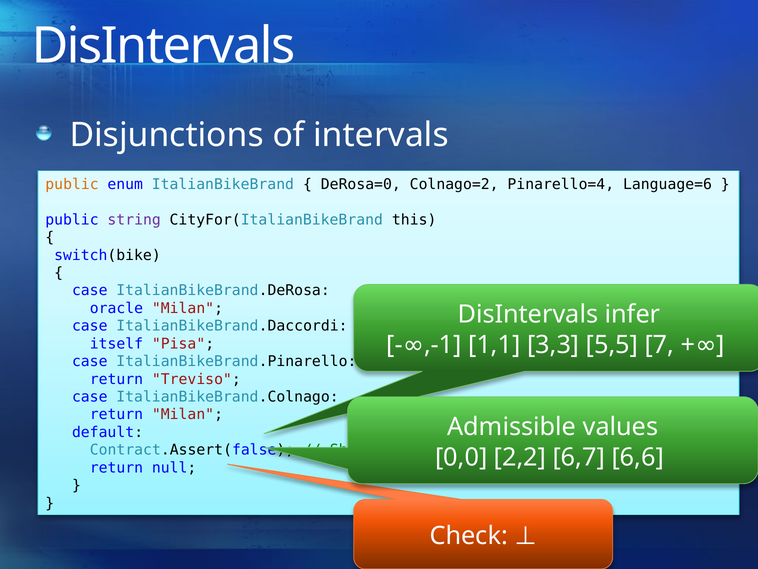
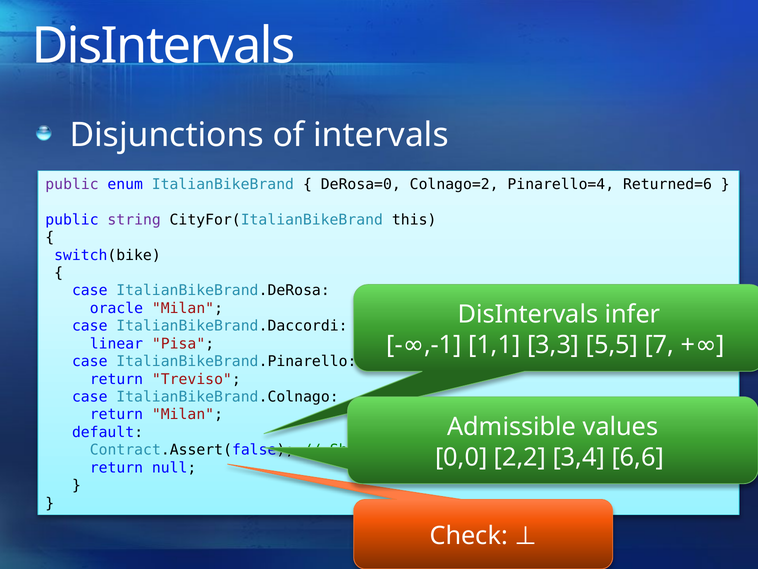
public at (72, 184) colour: orange -> purple
Language=6: Language=6 -> Returned=6
itself: itself -> linear
6,7: 6,7 -> 3,4
